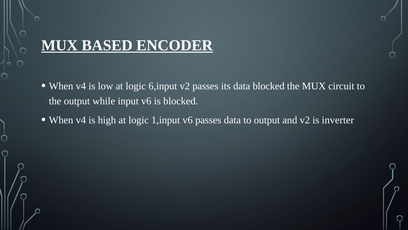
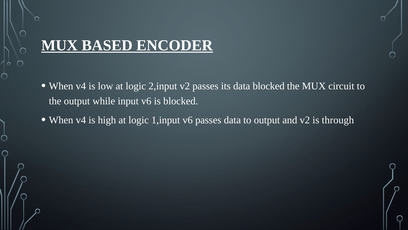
6,input: 6,input -> 2,input
inverter: inverter -> through
